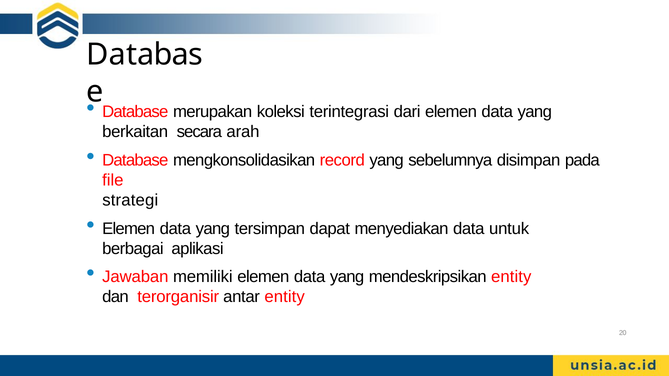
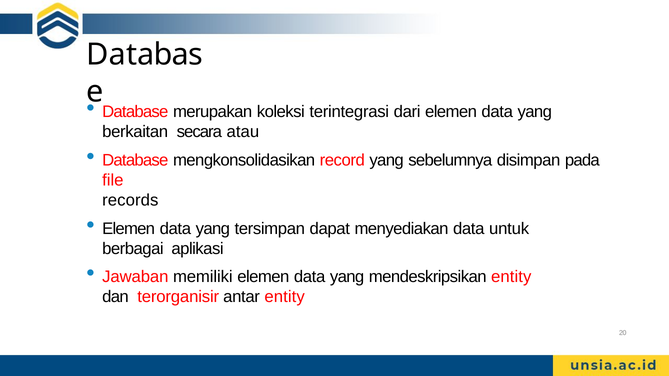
arah: arah -> atau
strategi: strategi -> records
